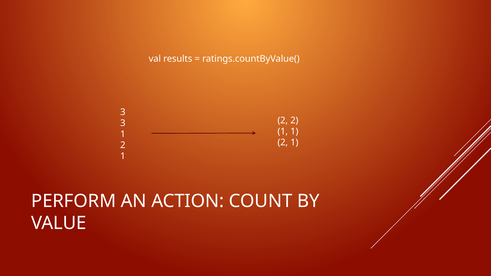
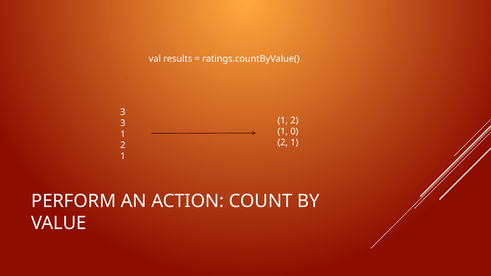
2 at (283, 121): 2 -> 1
1 1: 1 -> 0
